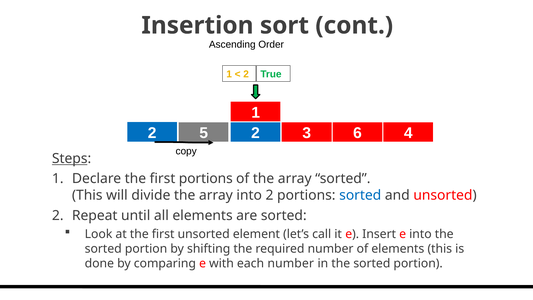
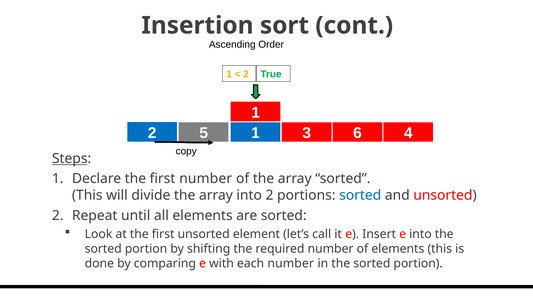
2 2: 2 -> 1
first portions: portions -> number
